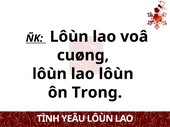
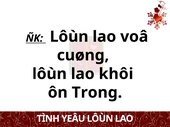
lao lôùn: lôùn -> khôi
